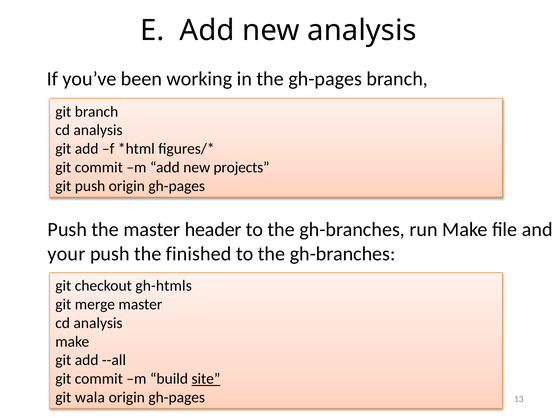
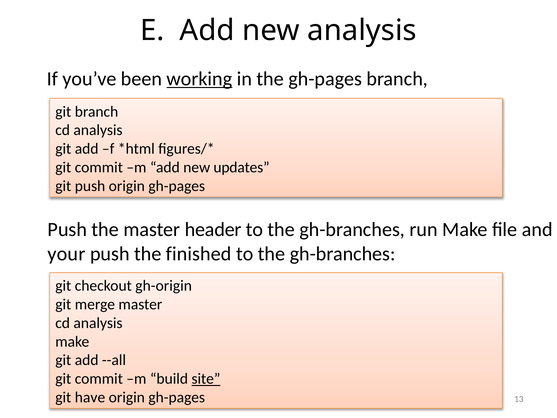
working underline: none -> present
projects: projects -> updates
gh-htmls: gh-htmls -> gh-origin
wala: wala -> have
